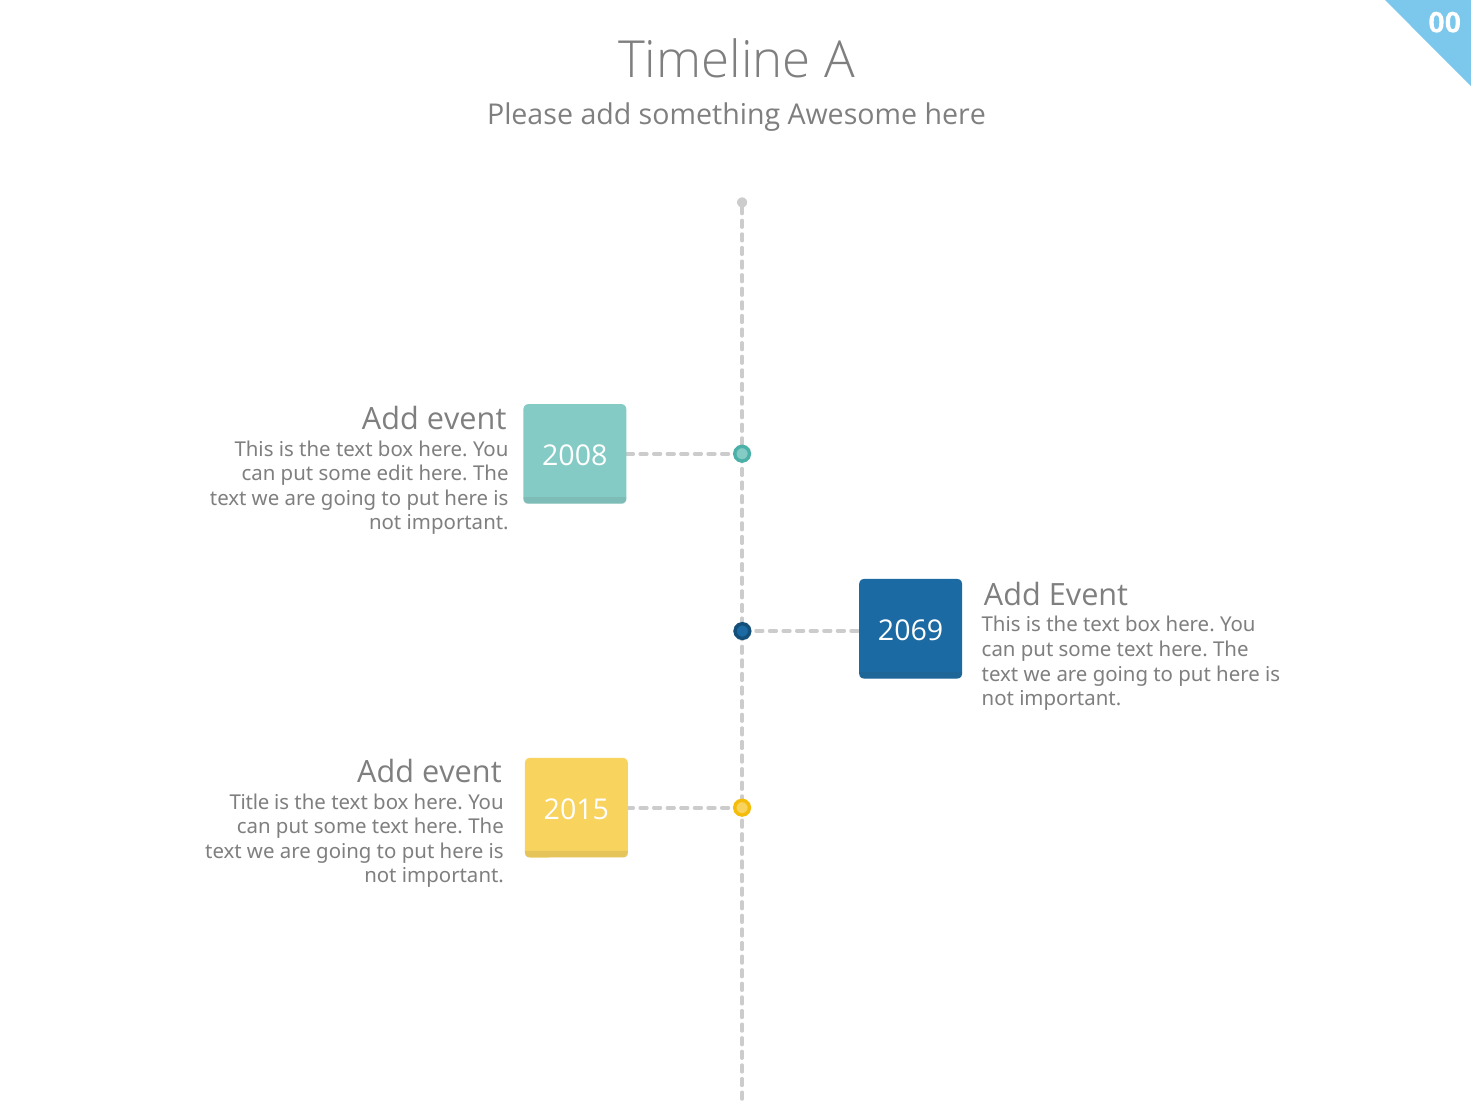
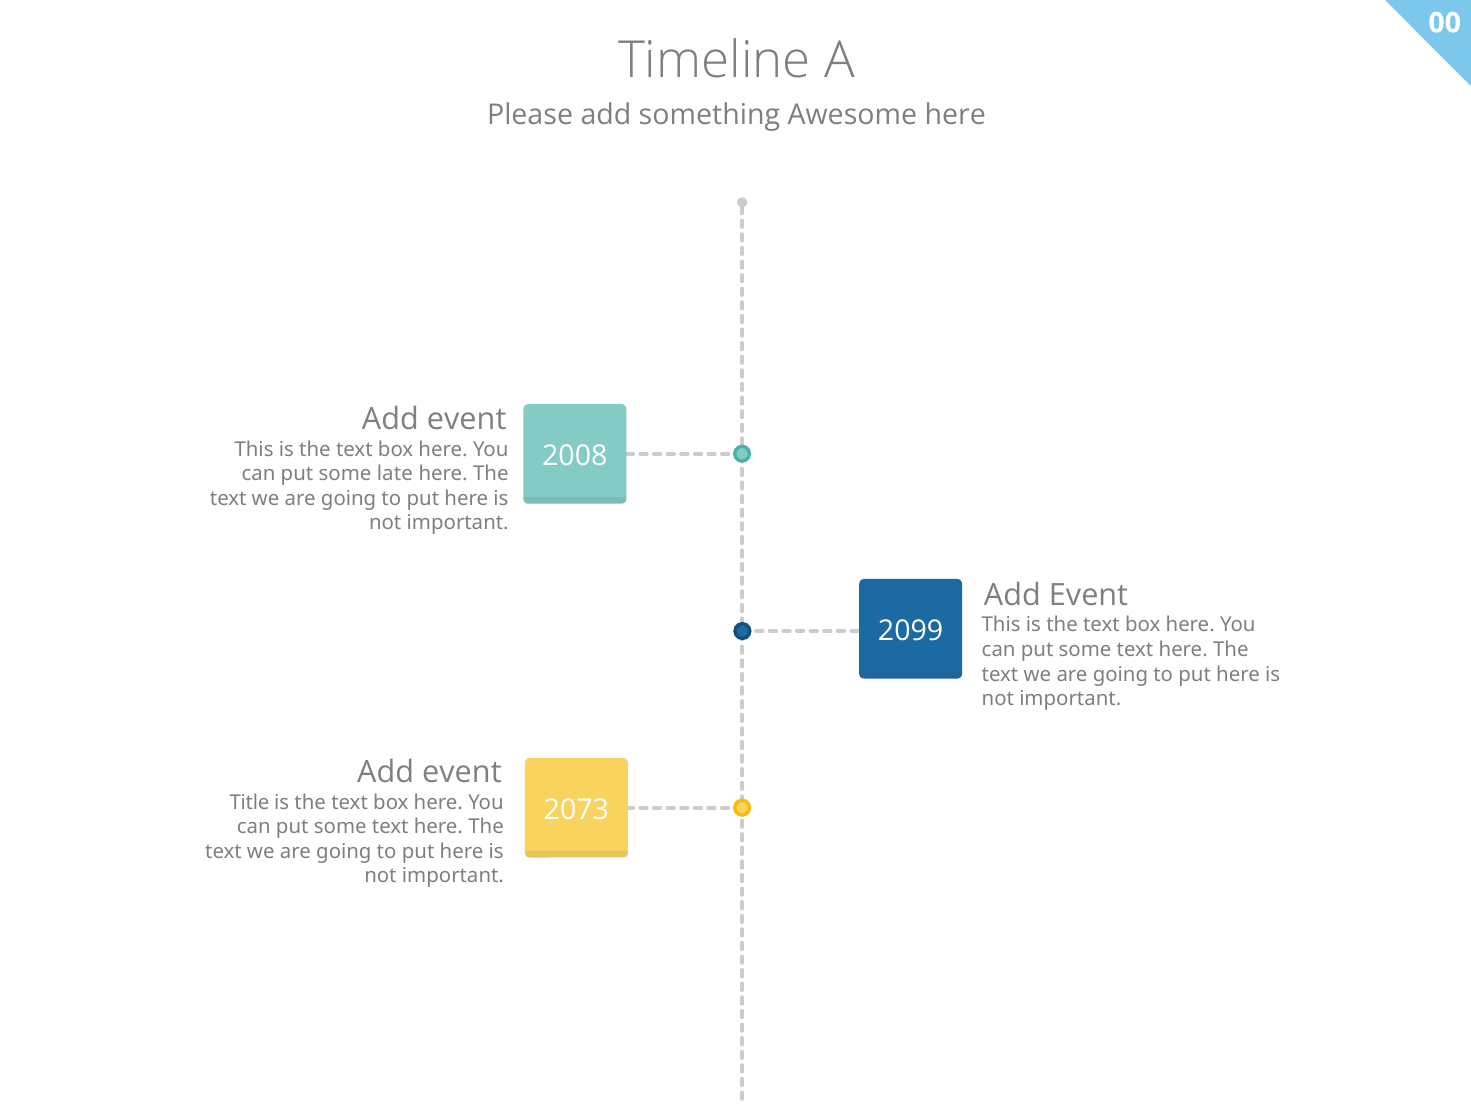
edit: edit -> late
2069: 2069 -> 2099
2015: 2015 -> 2073
